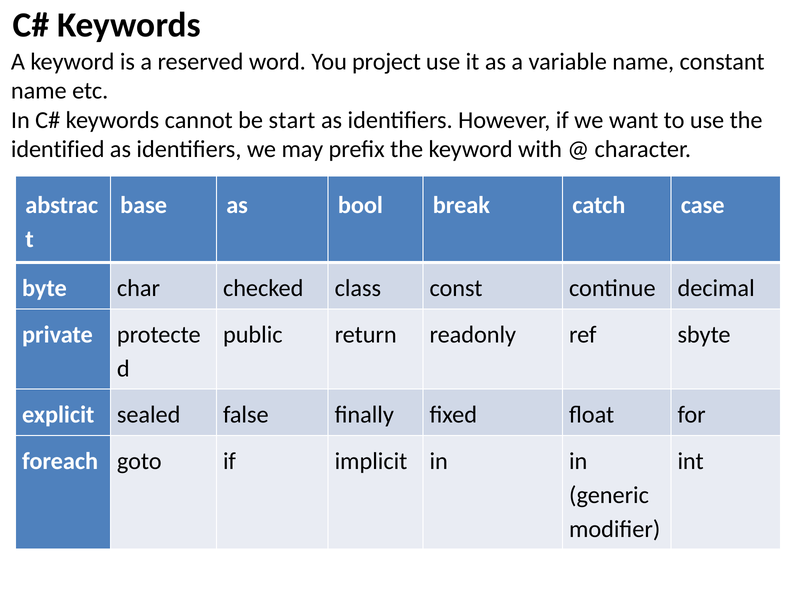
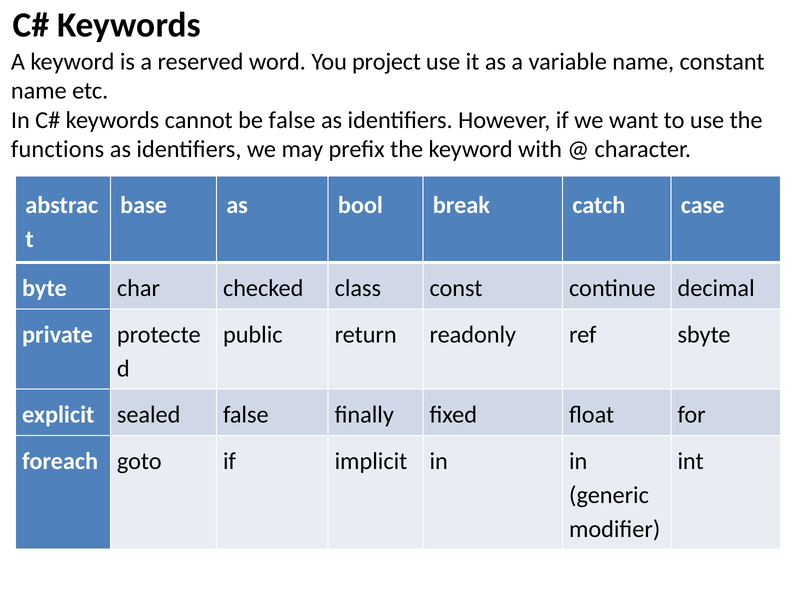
be start: start -> false
identified: identified -> functions
